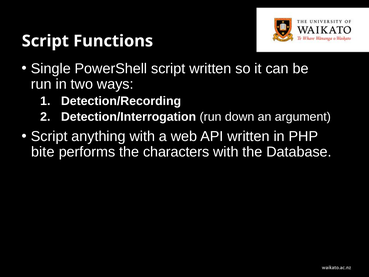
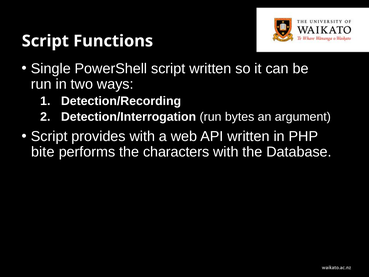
down: down -> bytes
anything: anything -> provides
